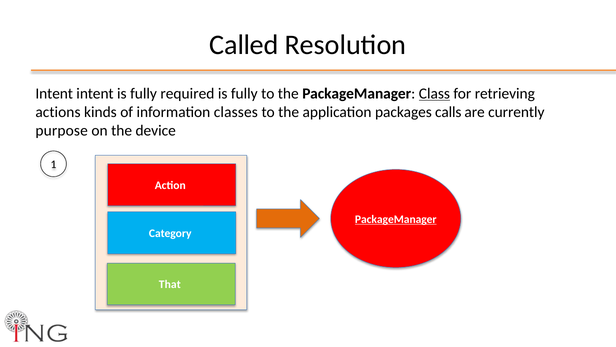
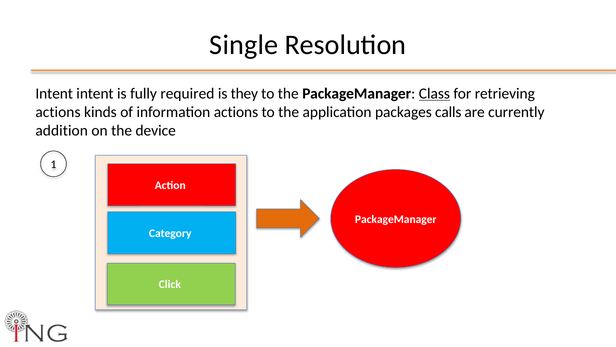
Called: Called -> Single
fully at (244, 93): fully -> they
information classes: classes -> actions
purpose: purpose -> addition
PackageManager at (396, 219) underline: present -> none
That: That -> Click
